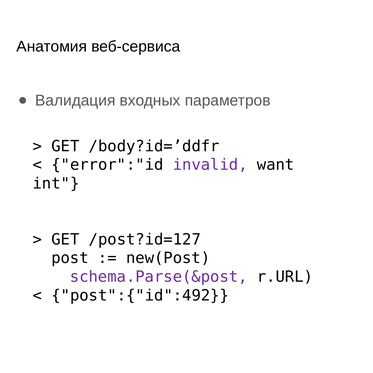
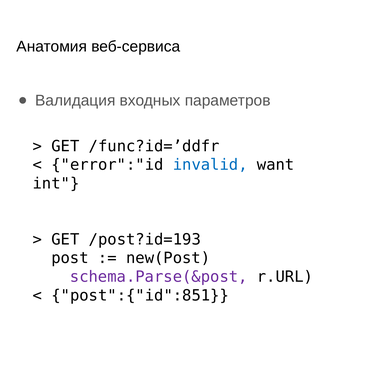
/body?id=’ddfr: /body?id=’ddfr -> /func?id=’ddfr
invalid colour: purple -> blue
/post?id=127: /post?id=127 -> /post?id=193
post":{"id":492: post":{"id":492 -> post":{"id":851
